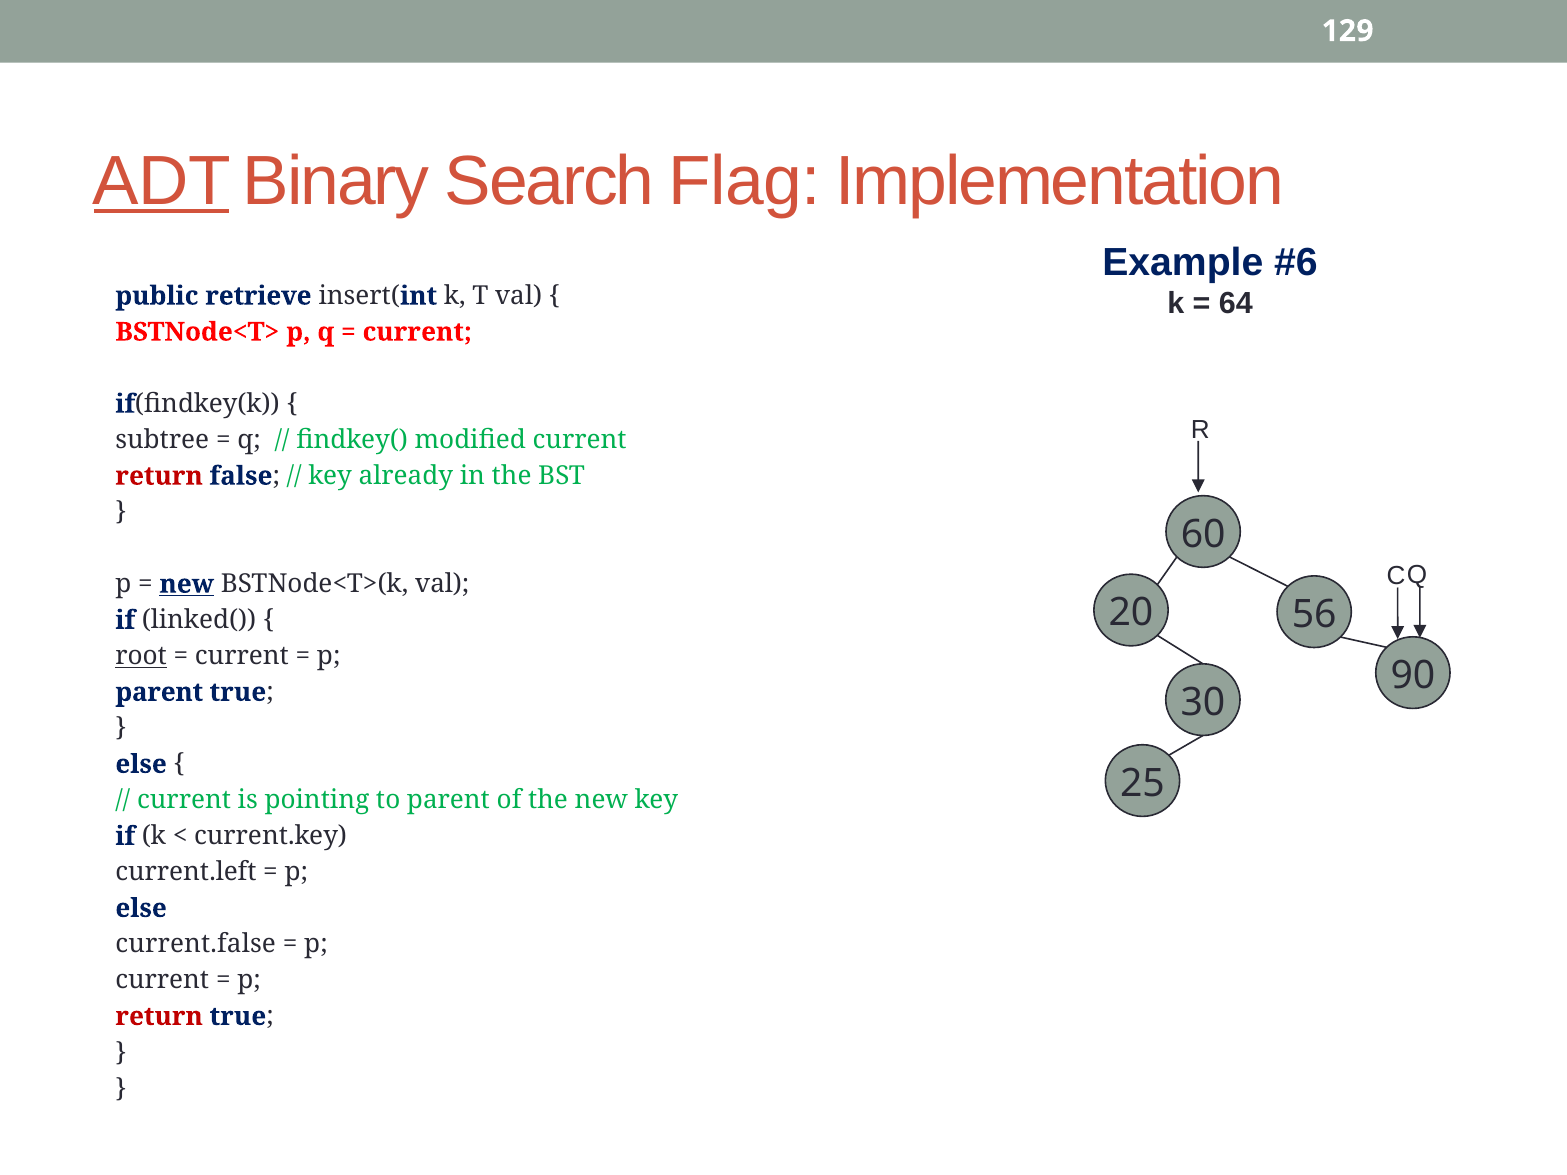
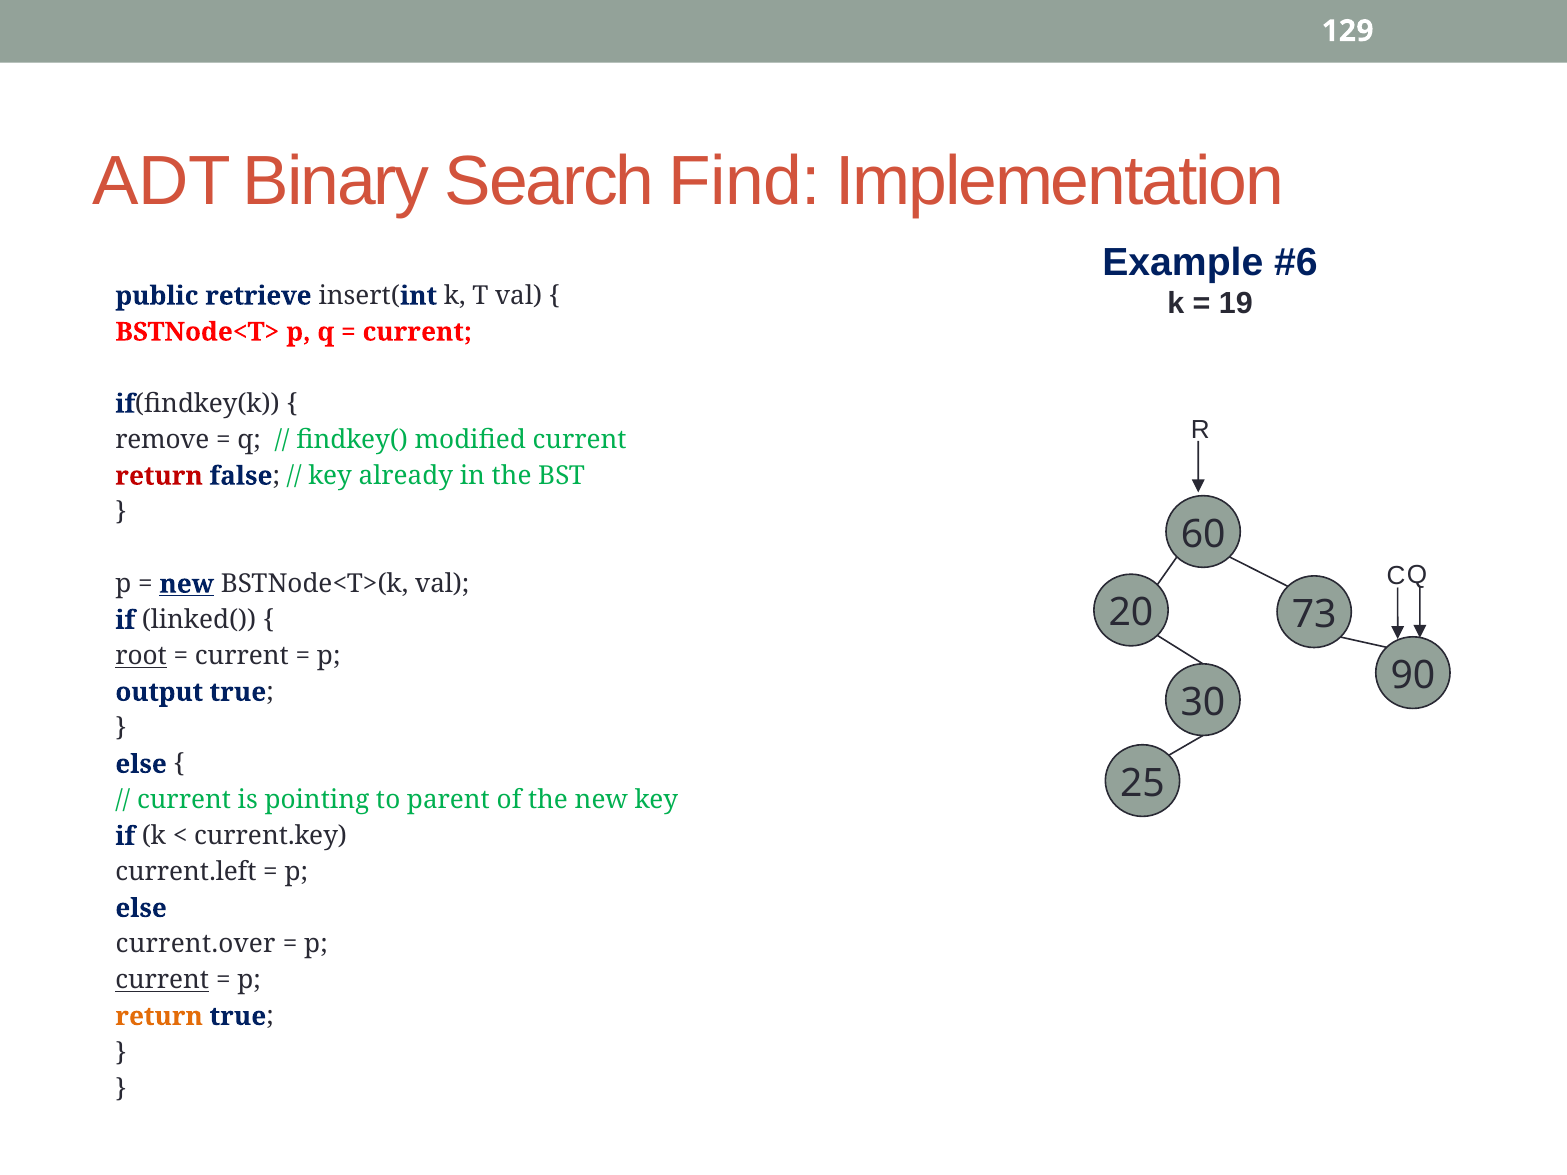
ADT underline: present -> none
Flag: Flag -> Find
64: 64 -> 19
subtree: subtree -> remove
56: 56 -> 73
parent at (159, 692): parent -> output
current.false: current.false -> current.over
current at (162, 981) underline: none -> present
return at (159, 1017) colour: red -> orange
